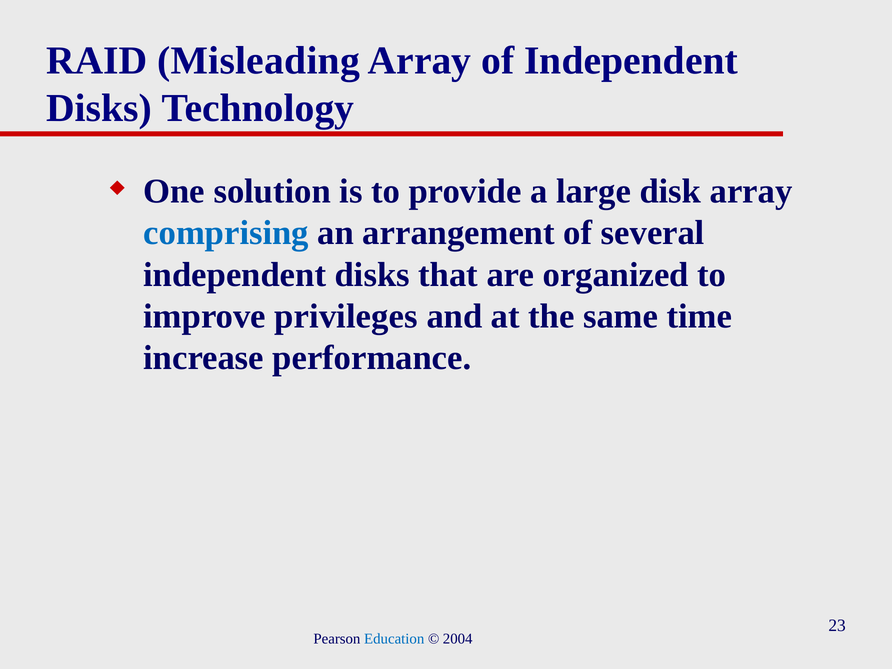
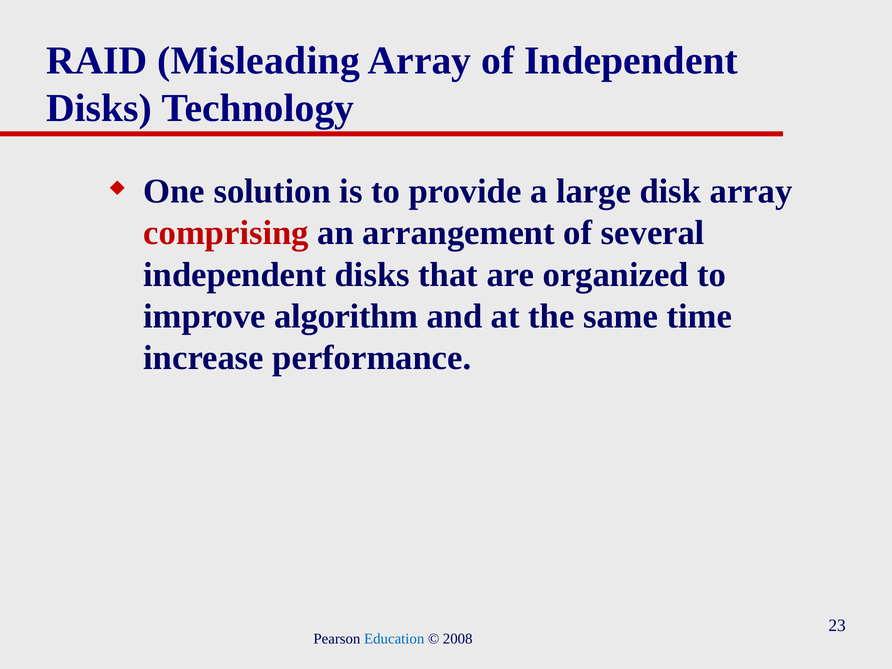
comprising colour: blue -> red
privileges: privileges -> algorithm
2004: 2004 -> 2008
